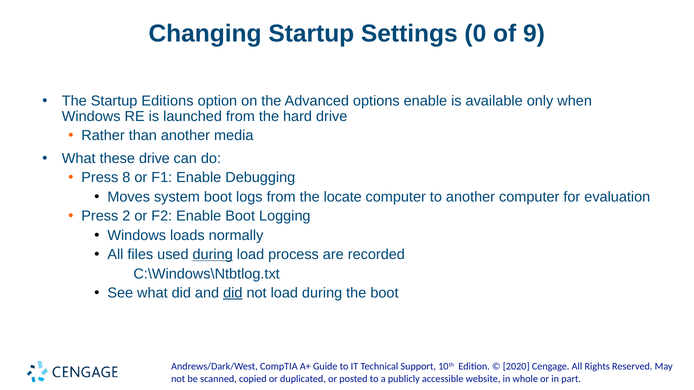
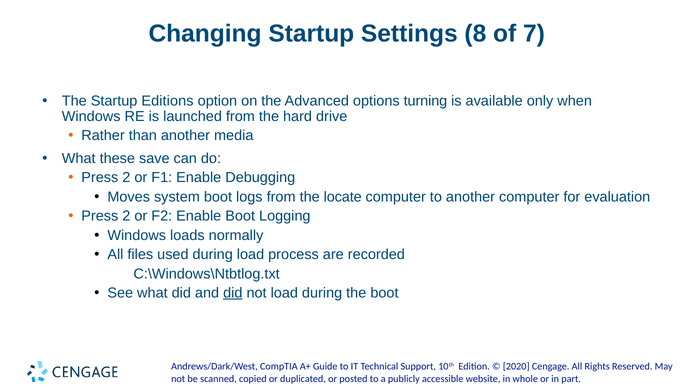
0: 0 -> 8
9: 9 -> 7
options enable: enable -> turning
these drive: drive -> save
8 at (126, 178): 8 -> 2
during at (213, 255) underline: present -> none
